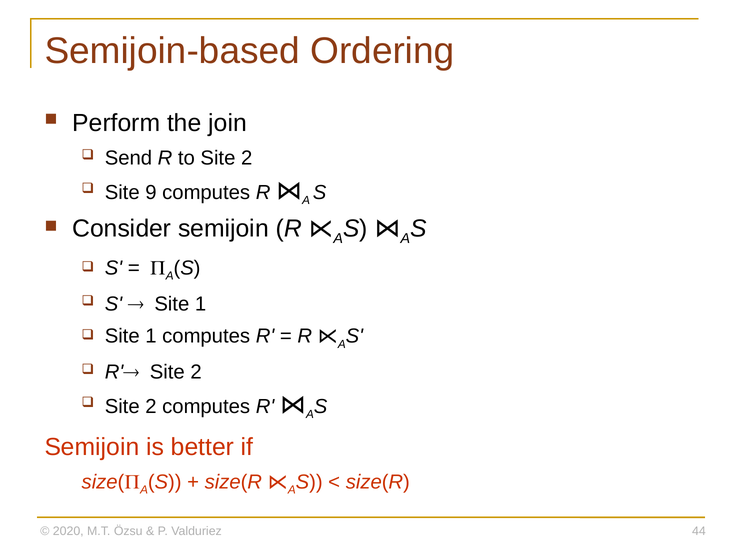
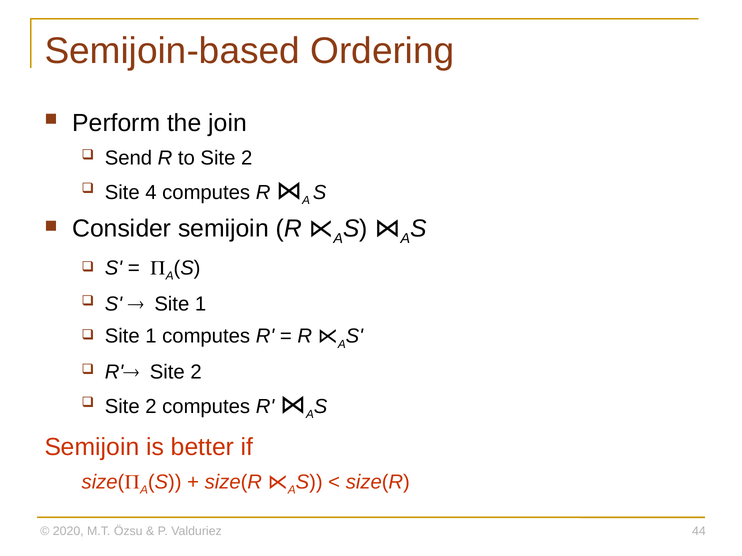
9: 9 -> 4
